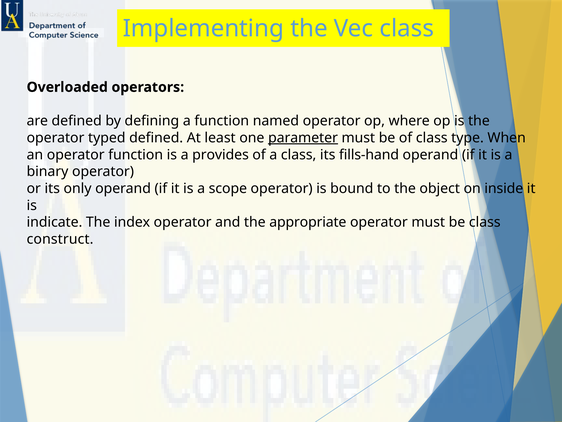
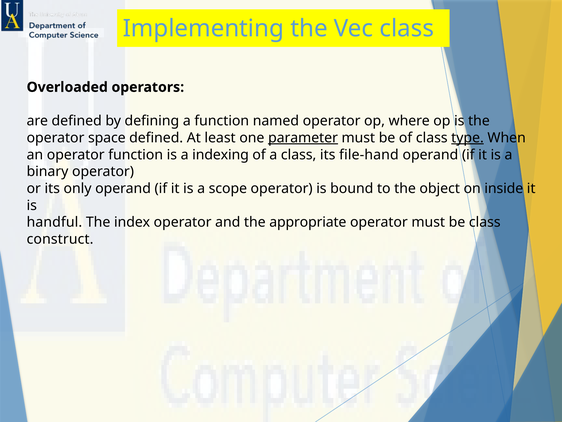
typed: typed -> space
type underline: none -> present
provides: provides -> indexing
fills-hand: fills-hand -> file-hand
indicate: indicate -> handful
